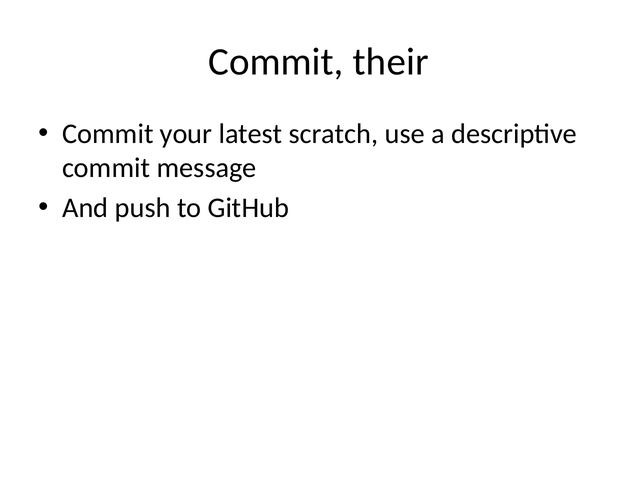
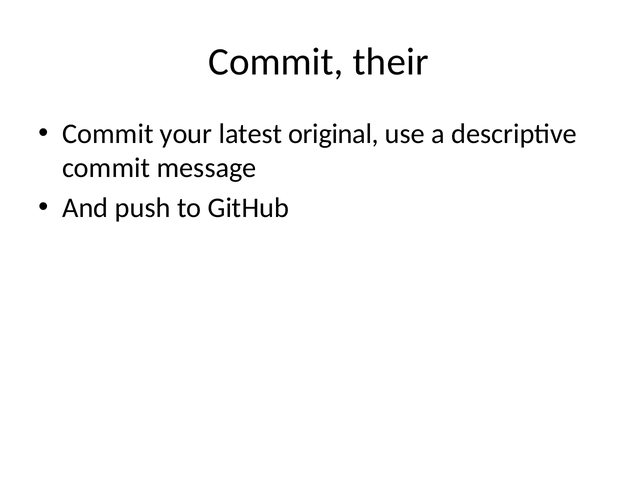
scratch: scratch -> original
